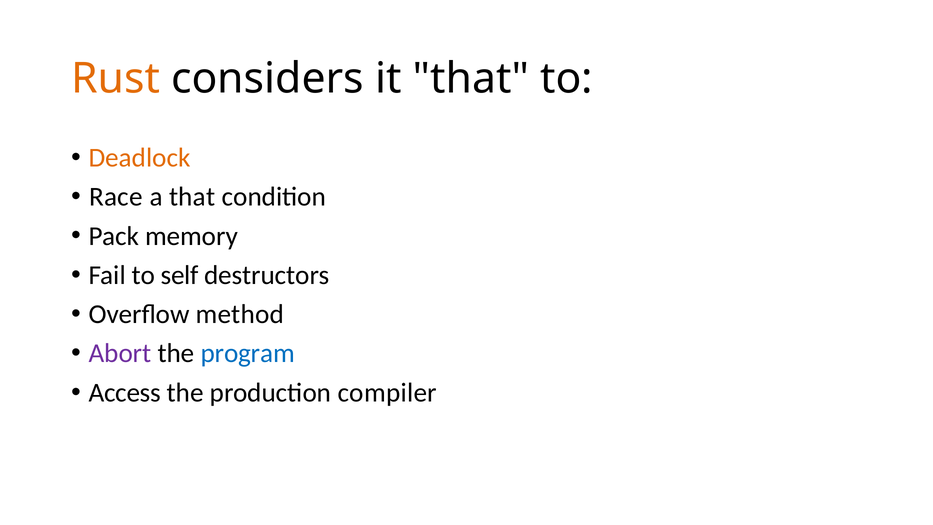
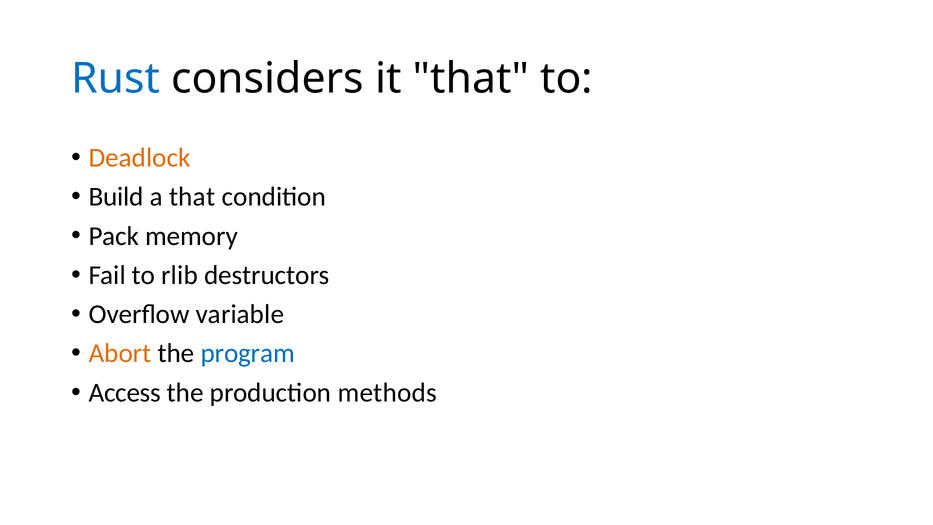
Rust colour: orange -> blue
Race: Race -> Build
self: self -> rlib
method: method -> variable
Abort colour: purple -> orange
compiler: compiler -> methods
